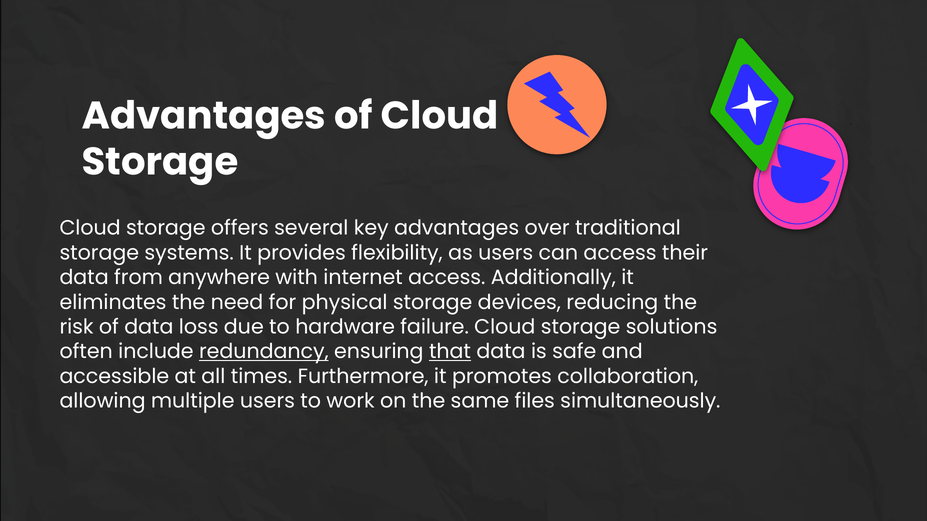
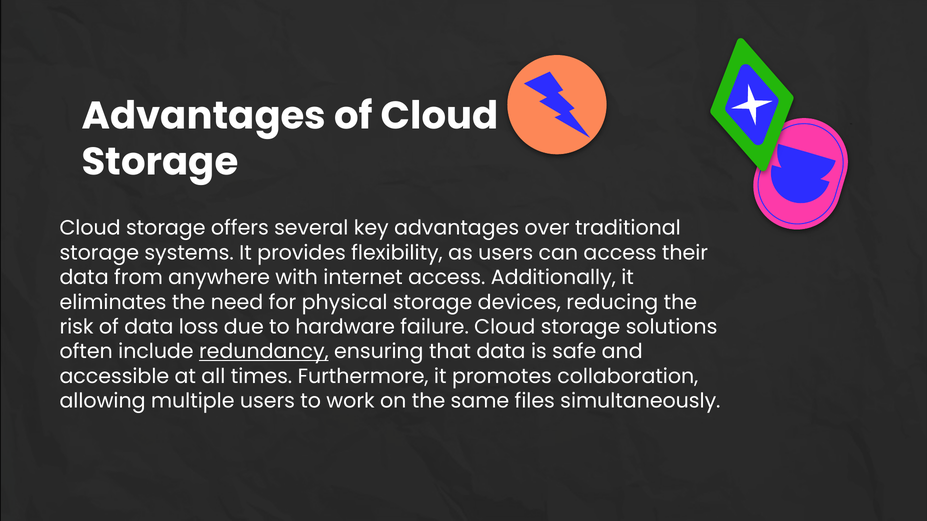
that underline: present -> none
